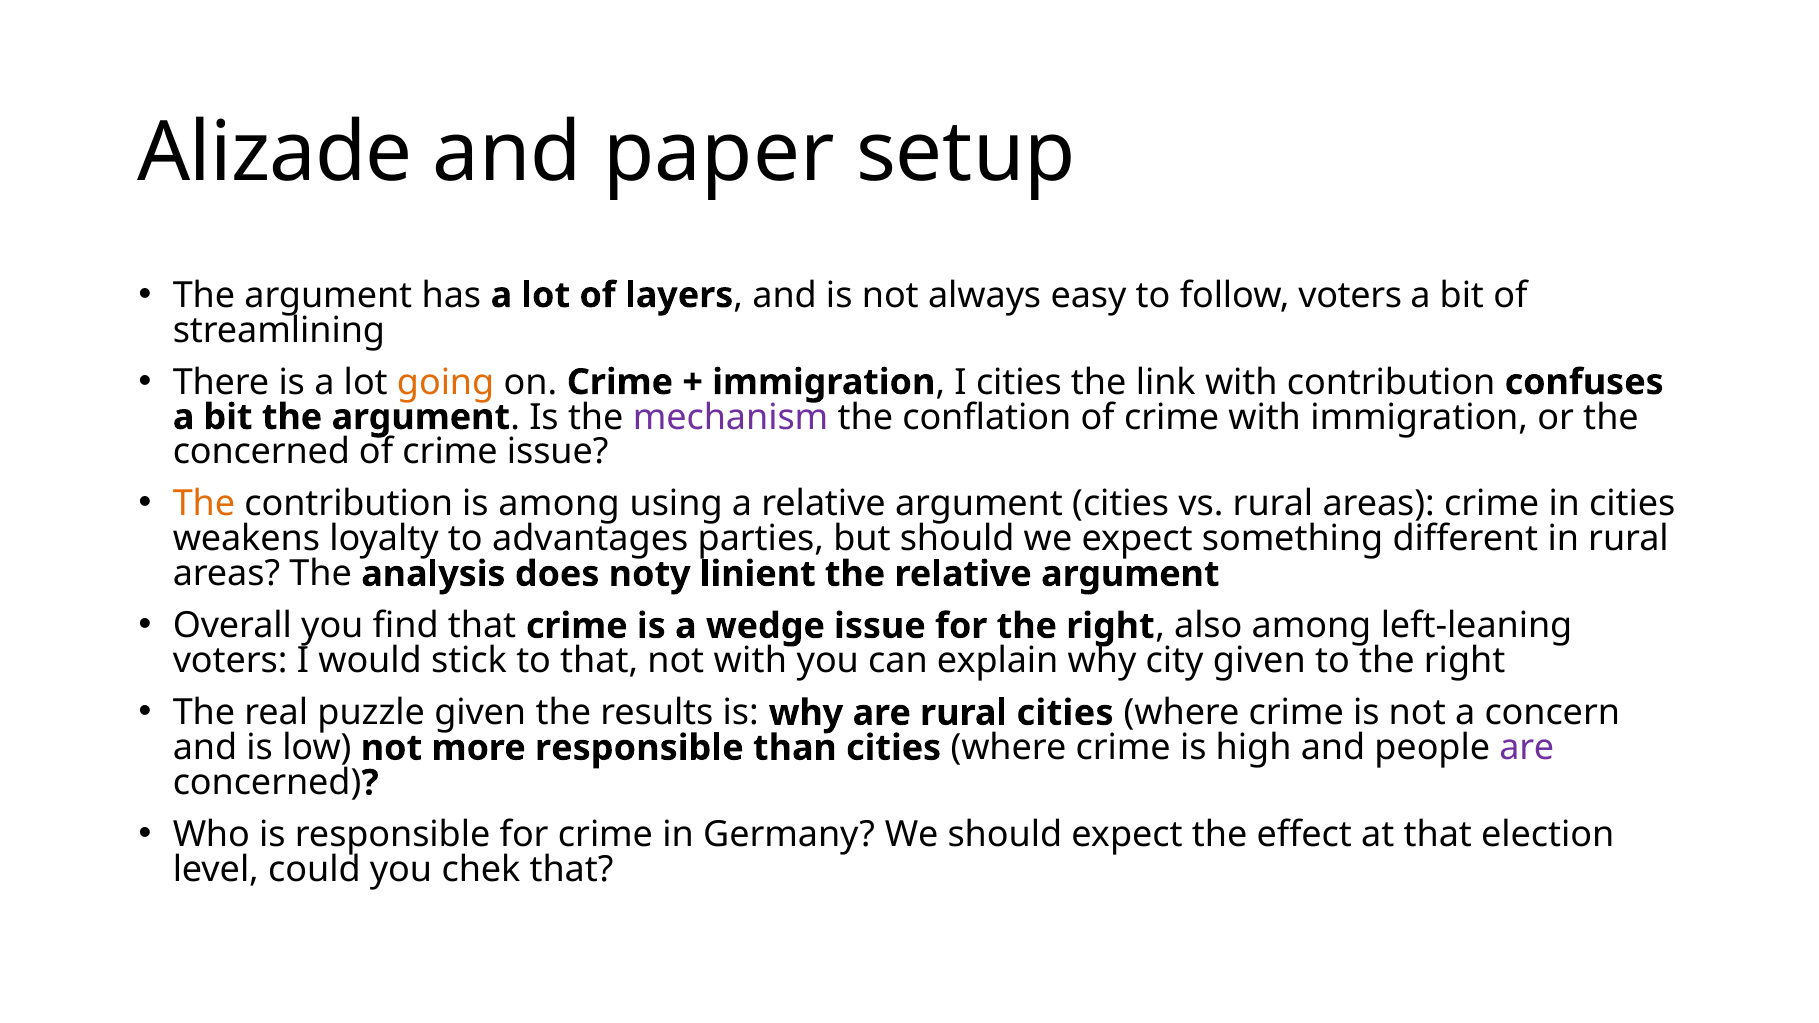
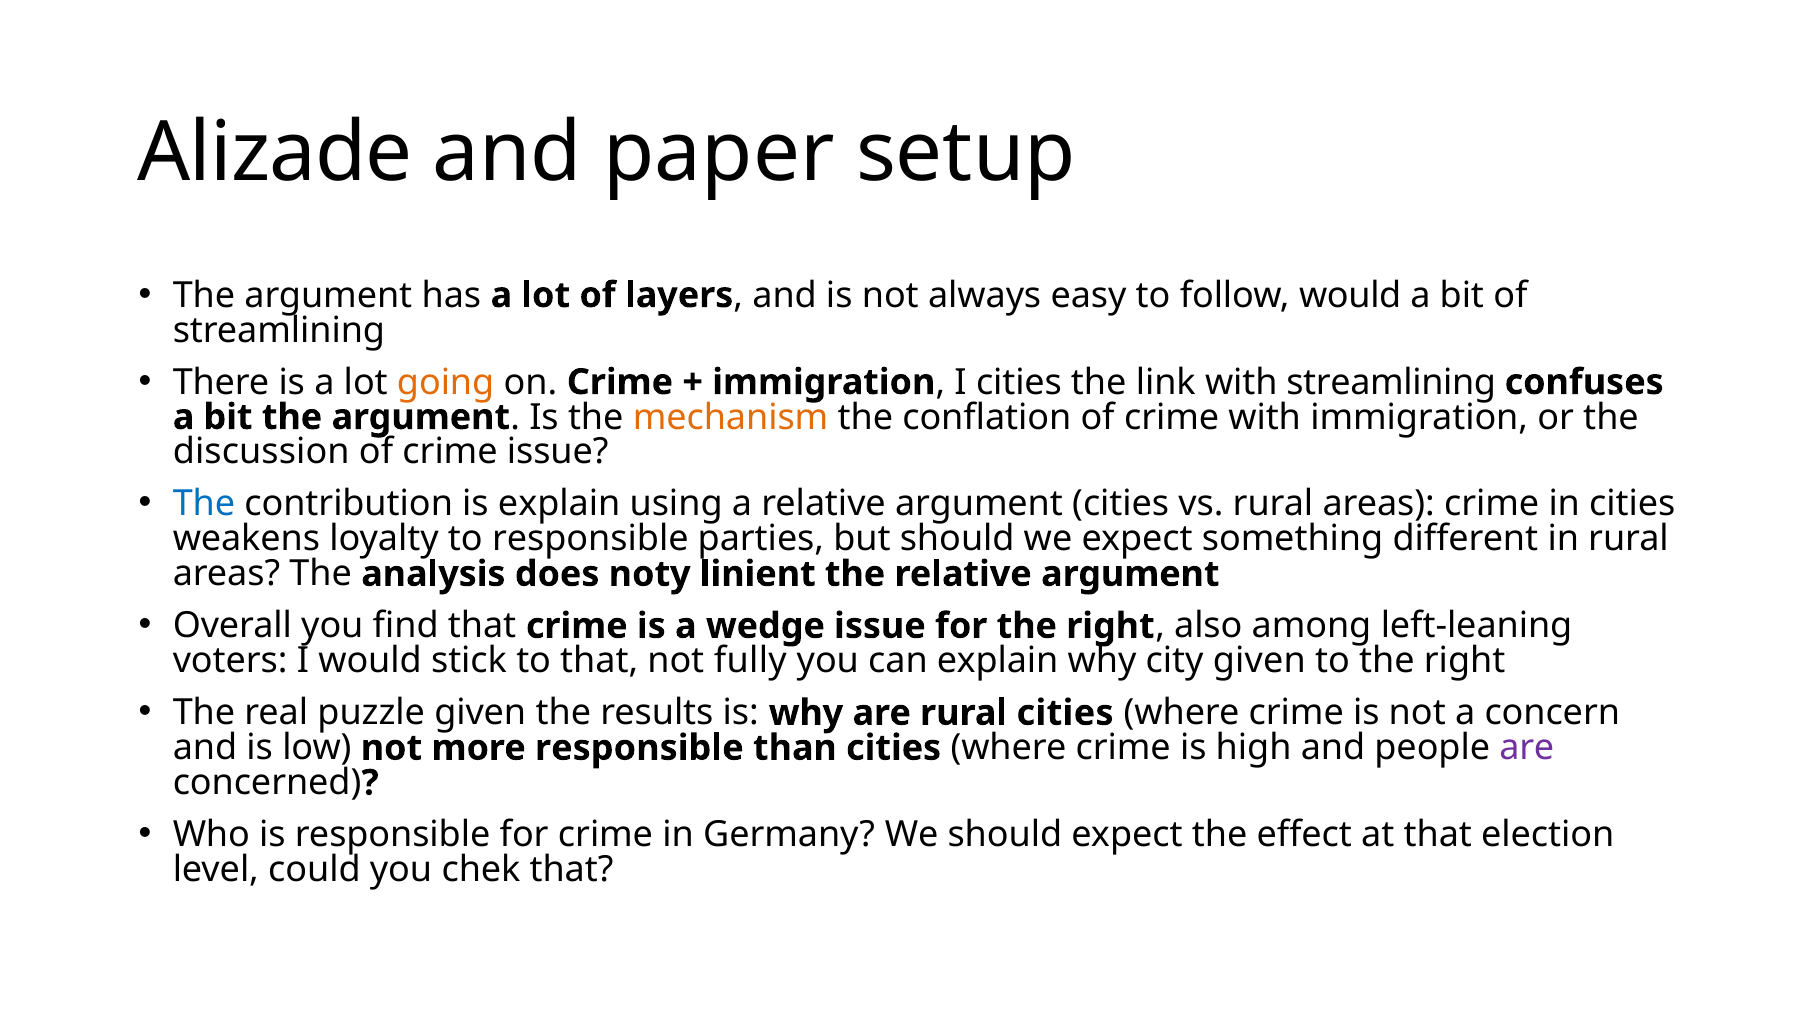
follow voters: voters -> would
with contribution: contribution -> streamlining
mechanism colour: purple -> orange
concerned at (261, 452): concerned -> discussion
The at (204, 504) colour: orange -> blue
is among: among -> explain
to advantages: advantages -> responsible
not with: with -> fully
